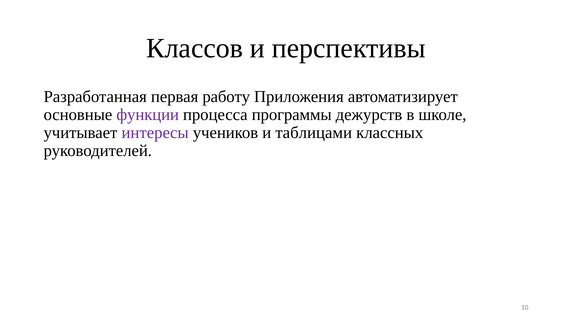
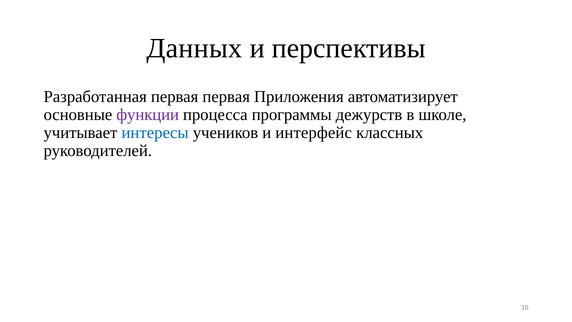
Классов: Классов -> Данных
первая работу: работу -> первая
интересы colour: purple -> blue
таблицами: таблицами -> интерфейс
